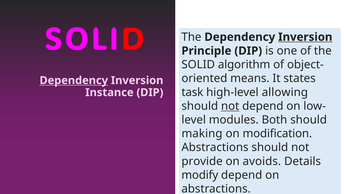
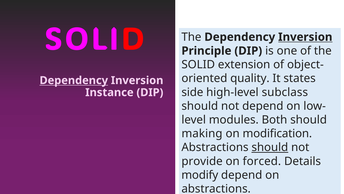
algorithm: algorithm -> extension
means: means -> quality
task: task -> side
allowing: allowing -> subclass
not at (230, 106) underline: present -> none
should at (270, 147) underline: none -> present
avoids: avoids -> forced
